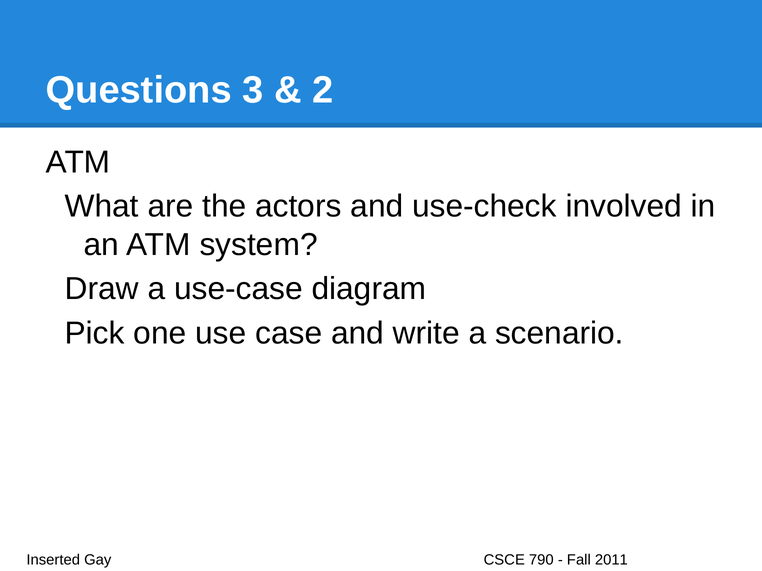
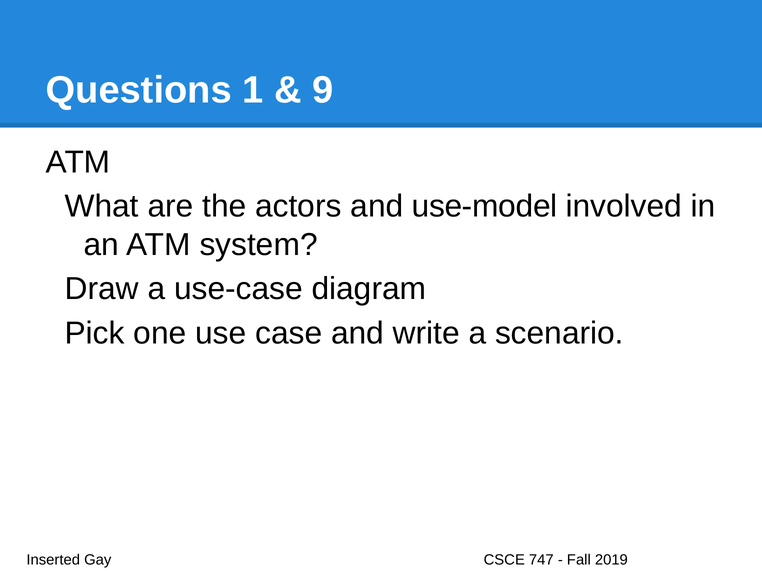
3: 3 -> 1
2: 2 -> 9
use-check: use-check -> use-model
790: 790 -> 747
2011: 2011 -> 2019
